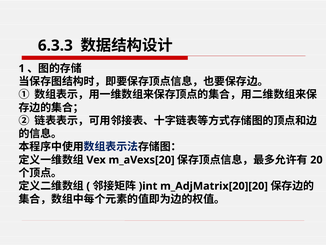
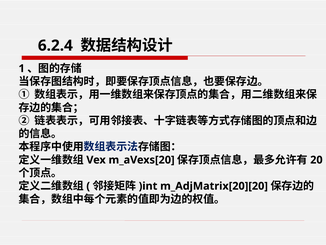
6.3.3: 6.3.3 -> 6.2.4
